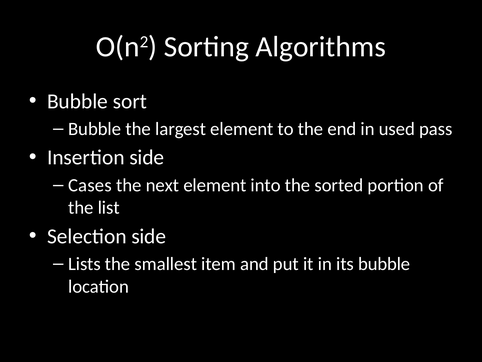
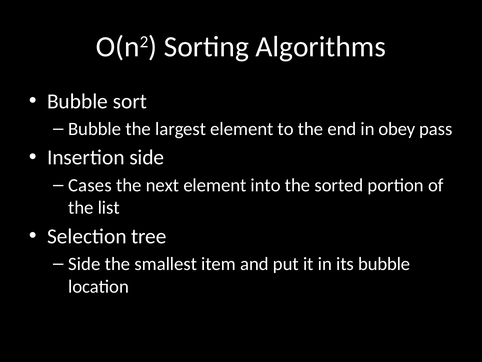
used: used -> obey
Selection side: side -> tree
Lists at (84, 264): Lists -> Side
